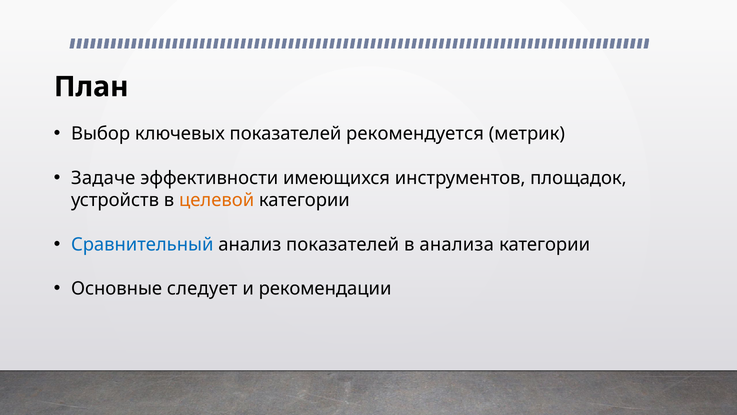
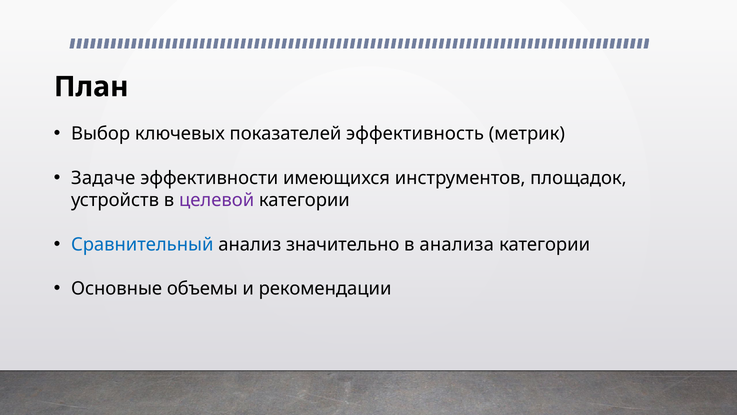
рекомендуется: рекомендуется -> эффективность
целевой colour: orange -> purple
анализ показателей: показателей -> значительно
следует: следует -> объемы
